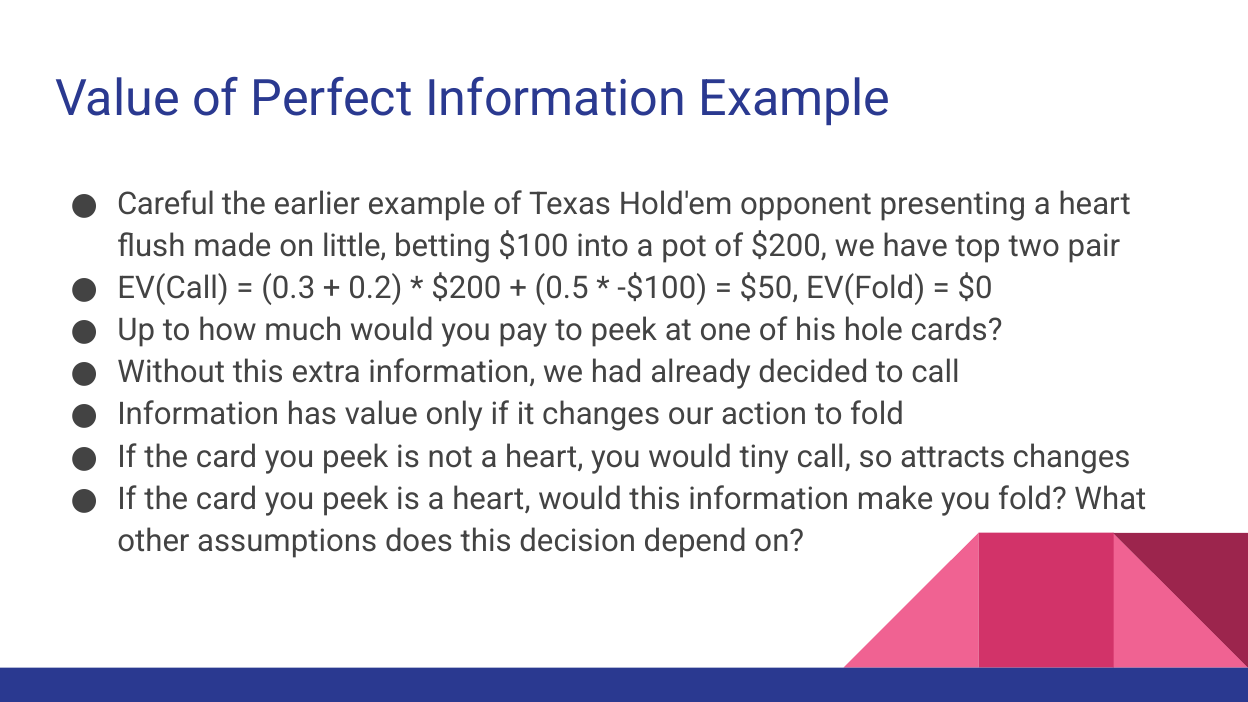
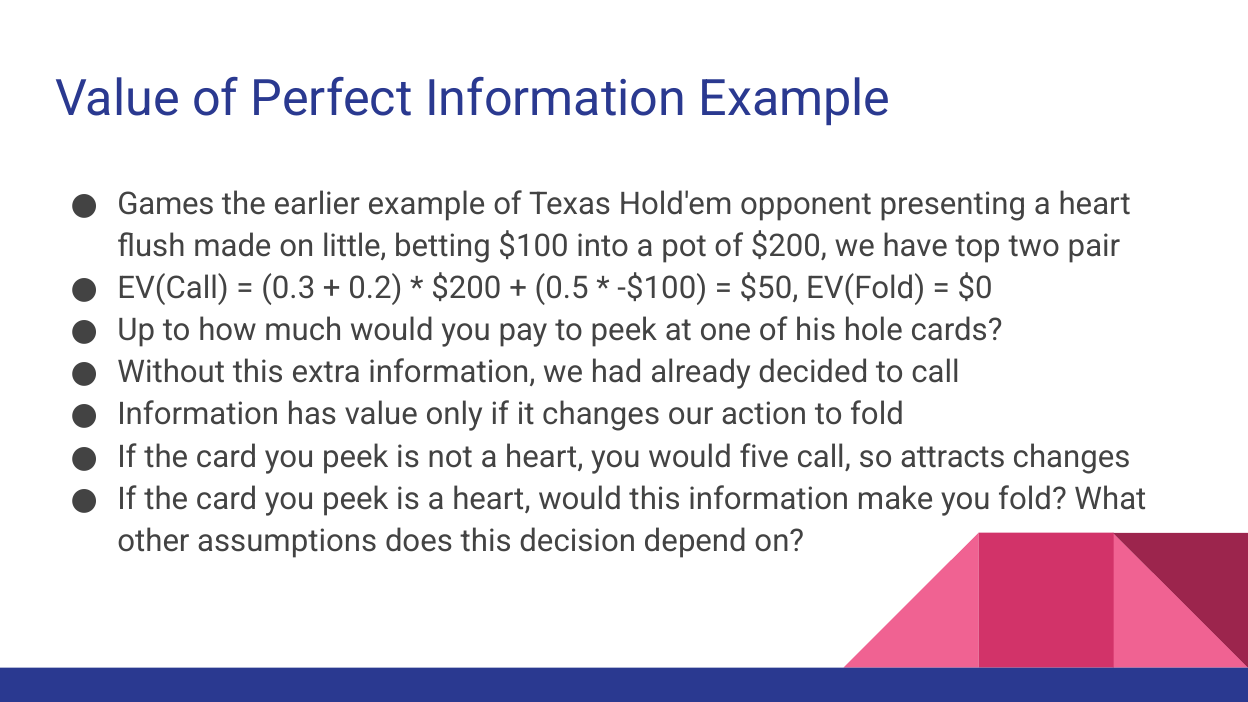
Careful: Careful -> Games
tiny: tiny -> five
